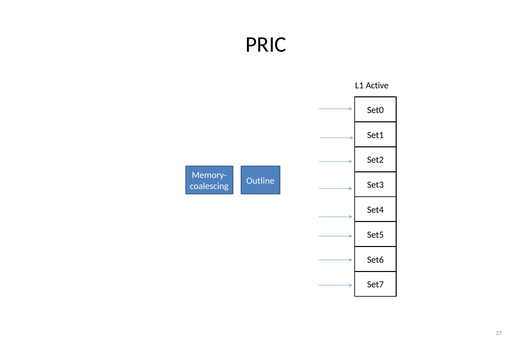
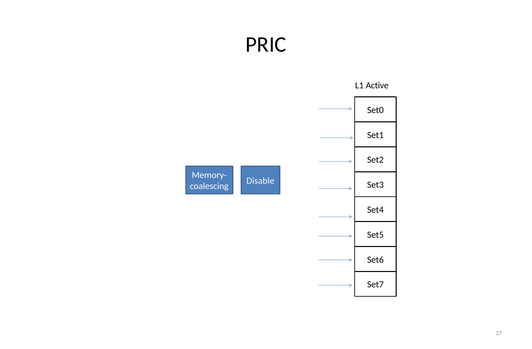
Outline: Outline -> Disable
